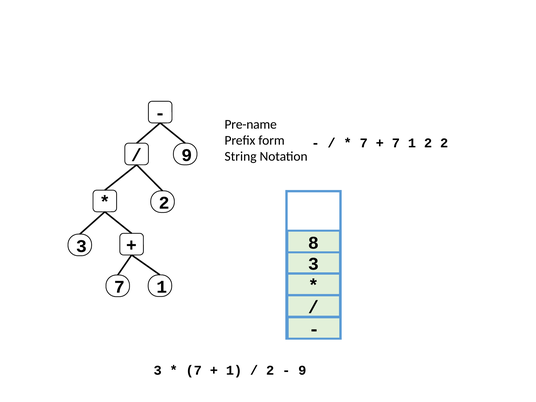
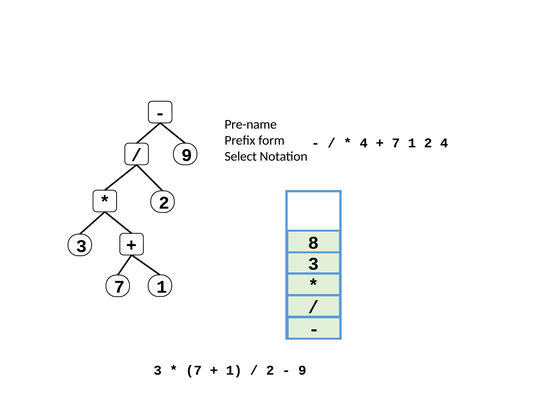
7 at (364, 143): 7 -> 4
2 2: 2 -> 4
String: String -> Select
